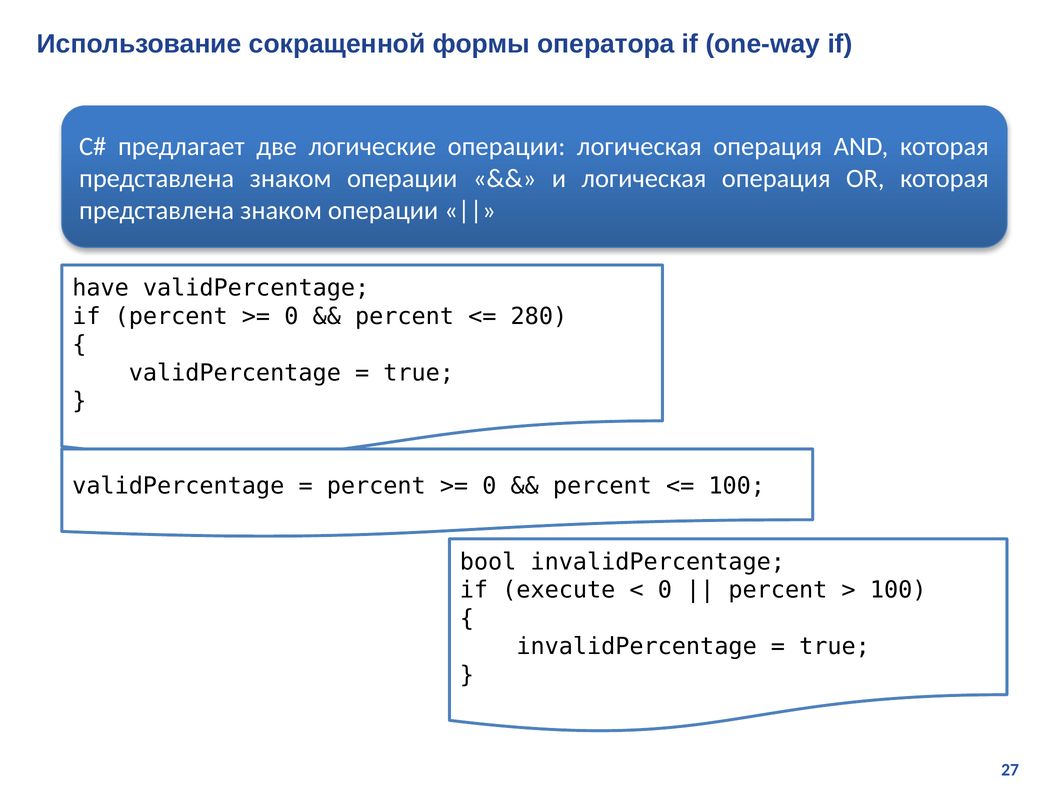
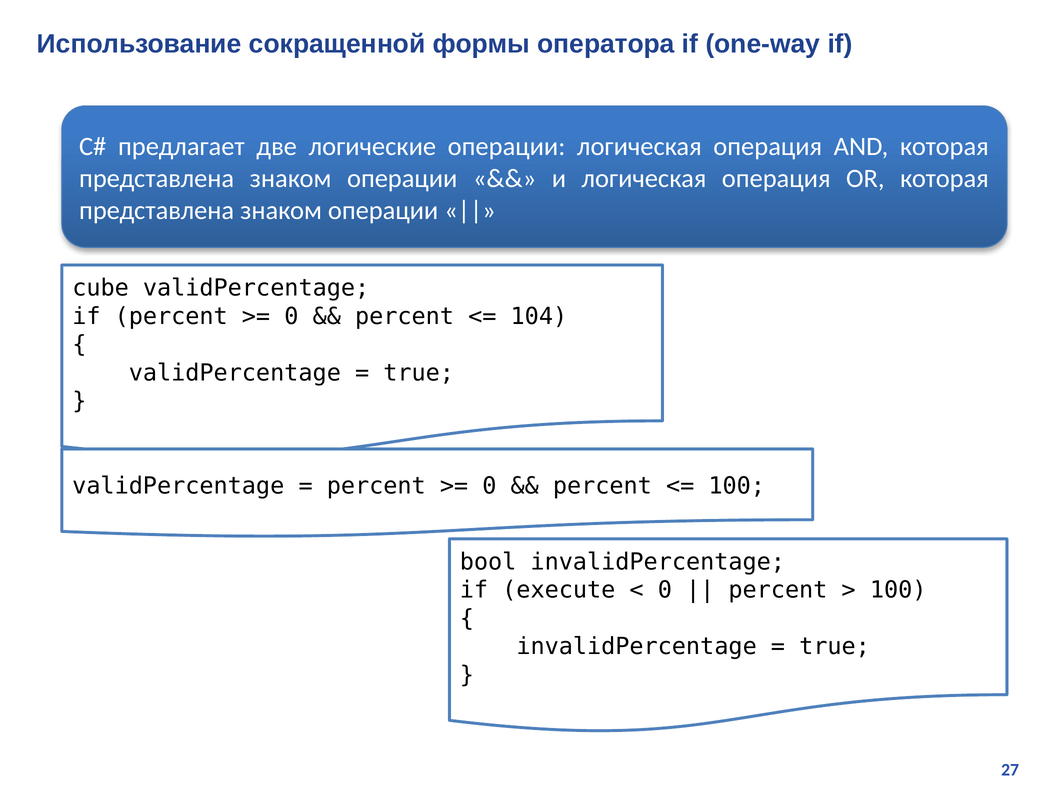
have: have -> cube
280: 280 -> 104
